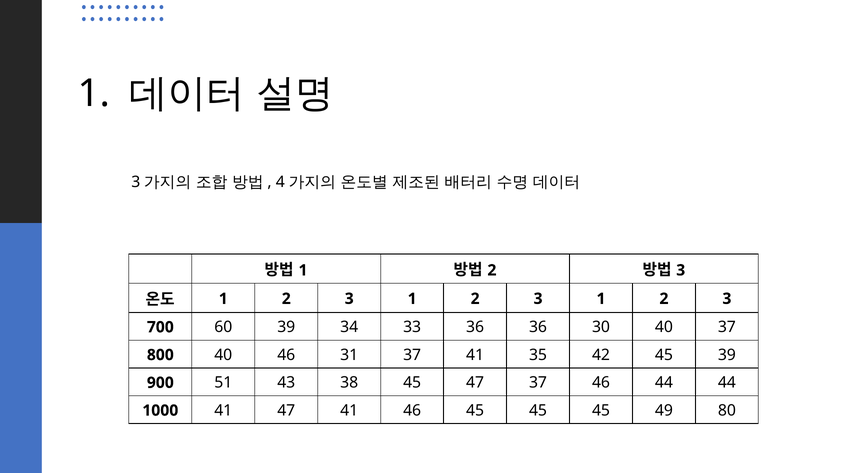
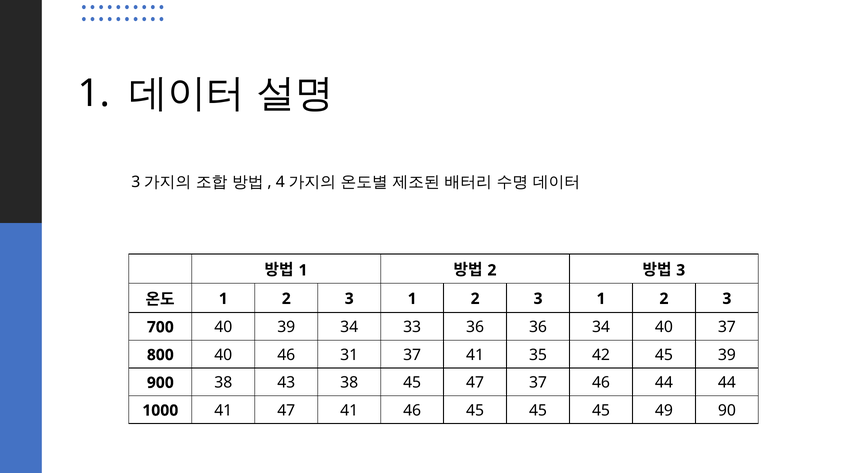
700 60: 60 -> 40
36 30: 30 -> 34
900 51: 51 -> 38
80: 80 -> 90
